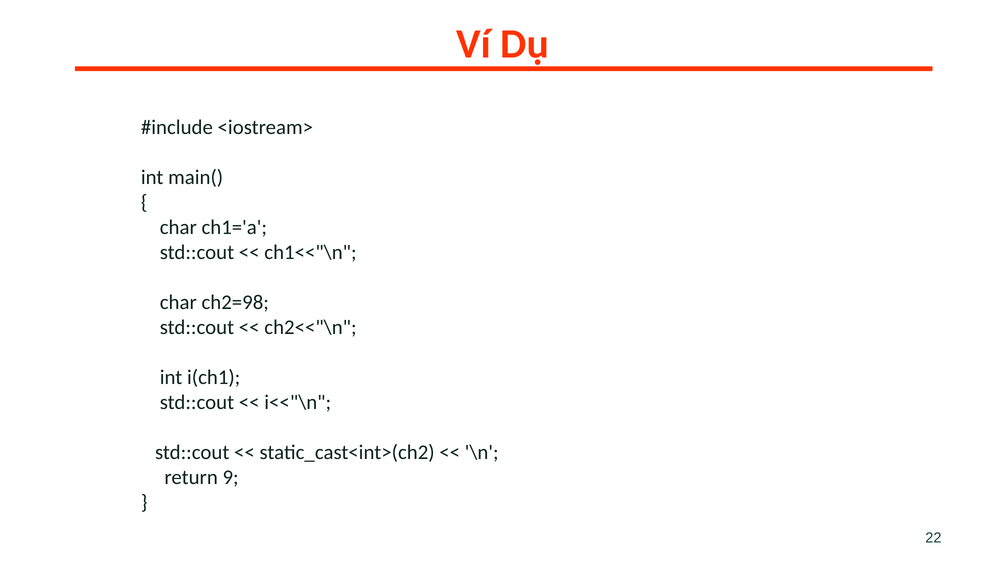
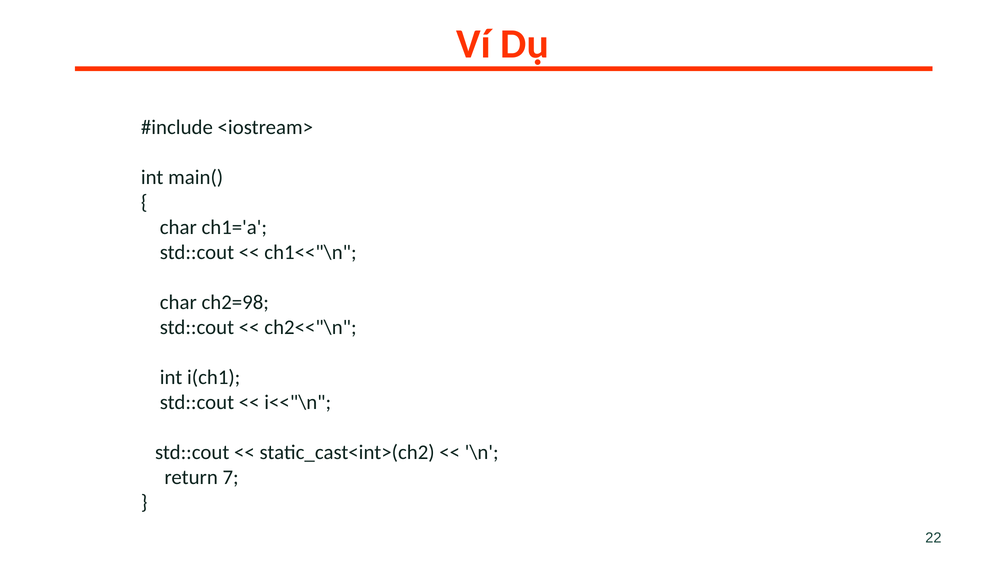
9: 9 -> 7
